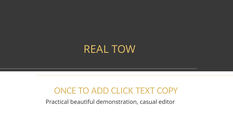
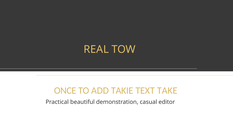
CLICK: CLICK -> TAKIE
COPY: COPY -> TAKE
